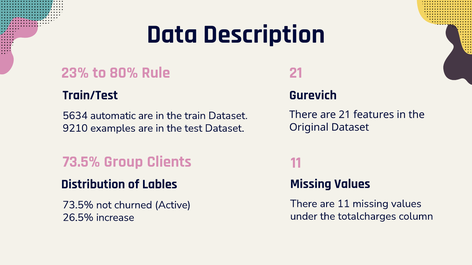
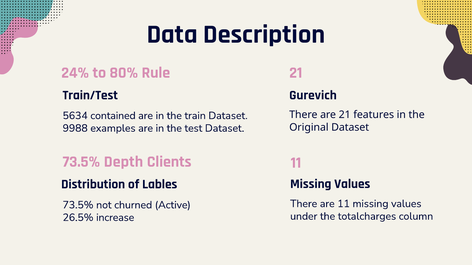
23%: 23% -> 24%
automatic: automatic -> contained
9210: 9210 -> 9988
Group: Group -> Depth
